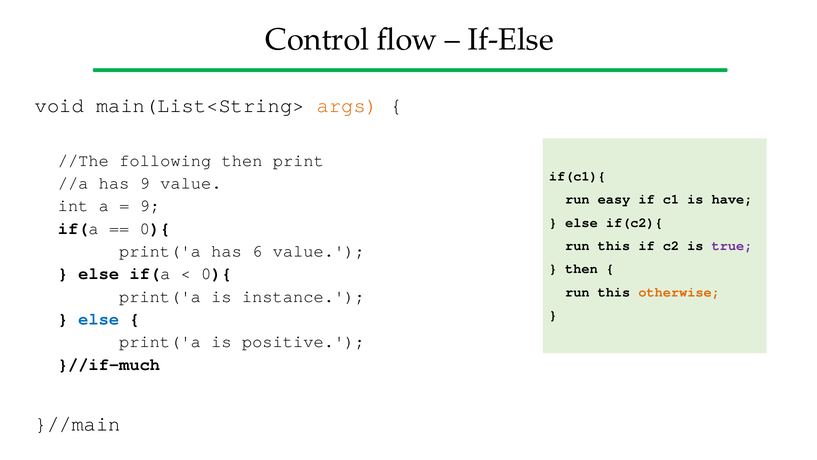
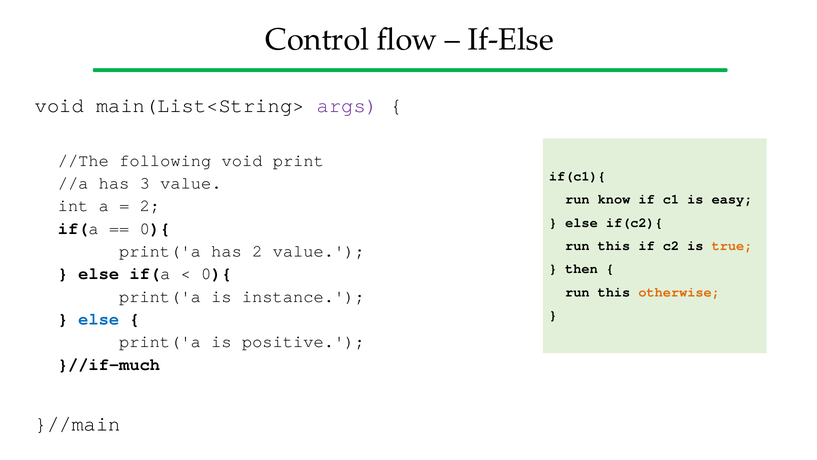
args colour: orange -> purple
following then: then -> void
has 9: 9 -> 3
easy: easy -> know
have: have -> easy
9 at (150, 206): 9 -> 2
true colour: purple -> orange
has 6: 6 -> 2
